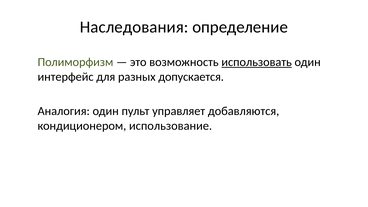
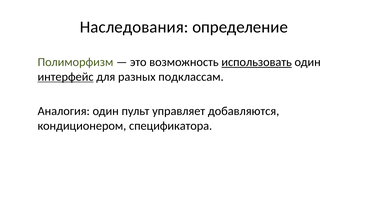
интерфейс underline: none -> present
допускается: допускается -> подклассам
использование: использование -> спецификатора
